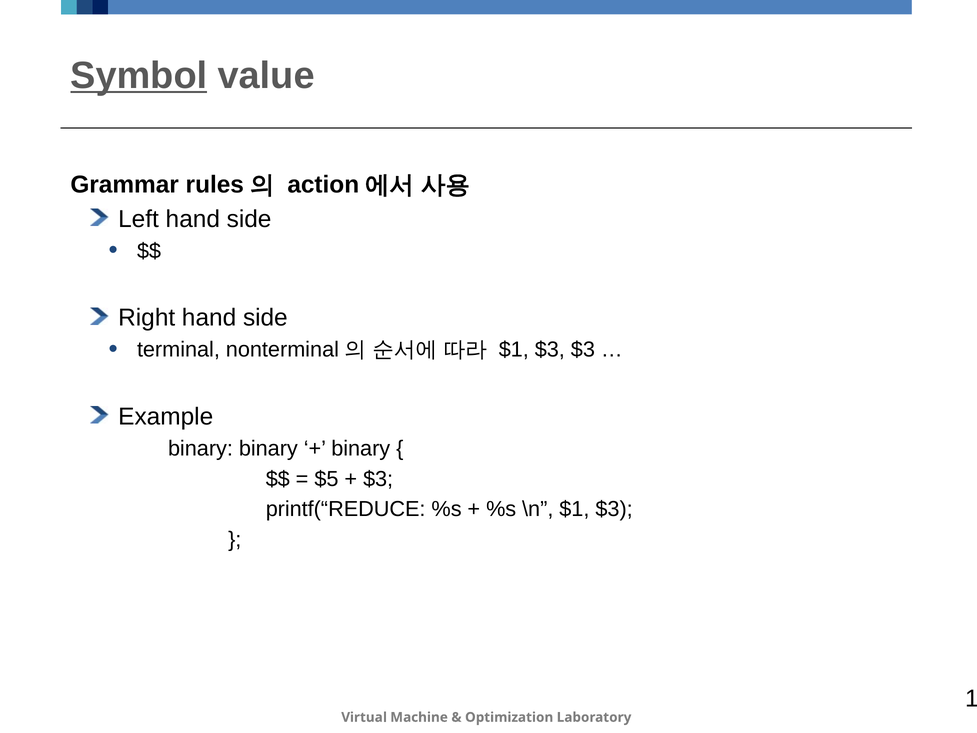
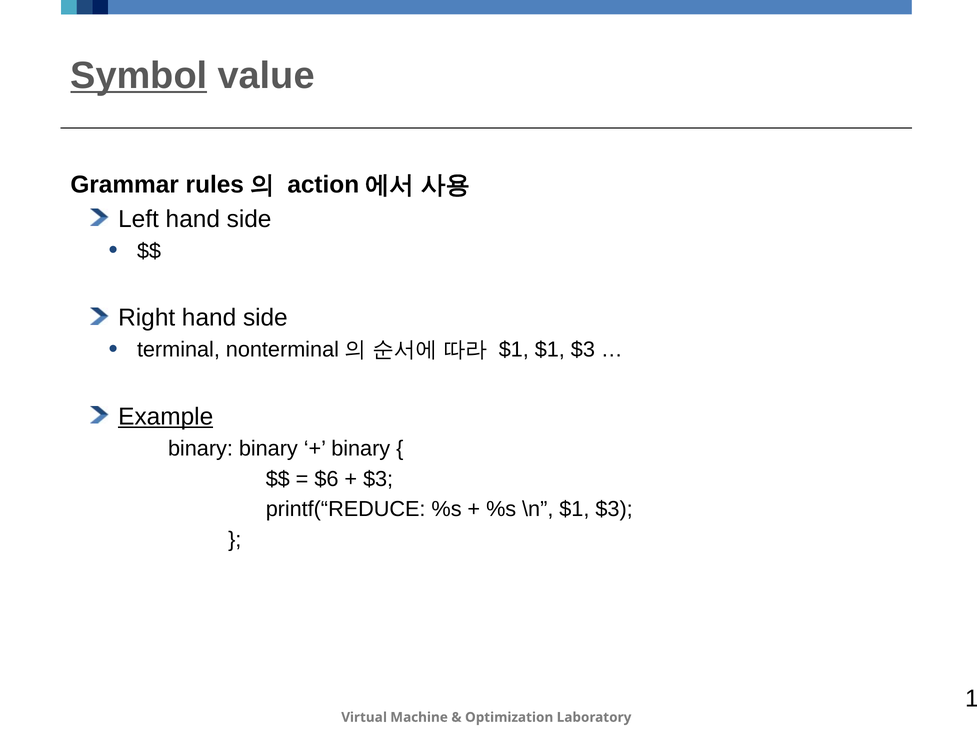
$3 at (550, 350): $3 -> $1
Example underline: none -> present
$5: $5 -> $6
